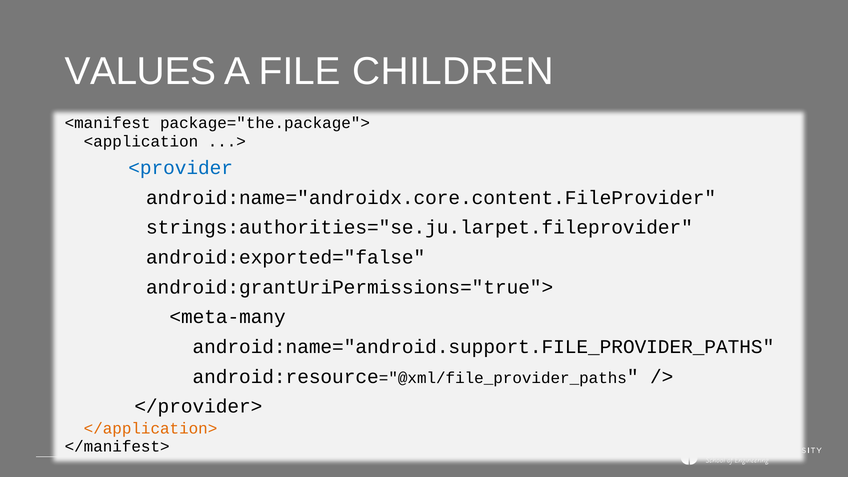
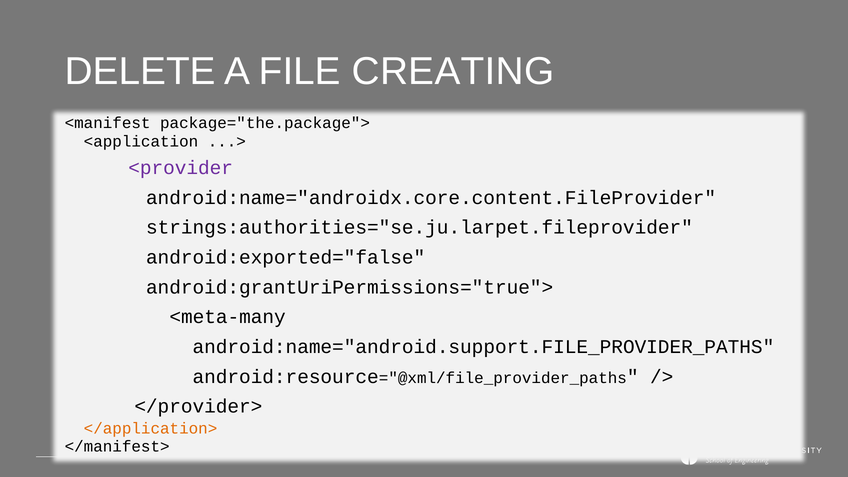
VALUES: VALUES -> DELETE
CHILDREN: CHILDREN -> CREATING
<provider colour: blue -> purple
